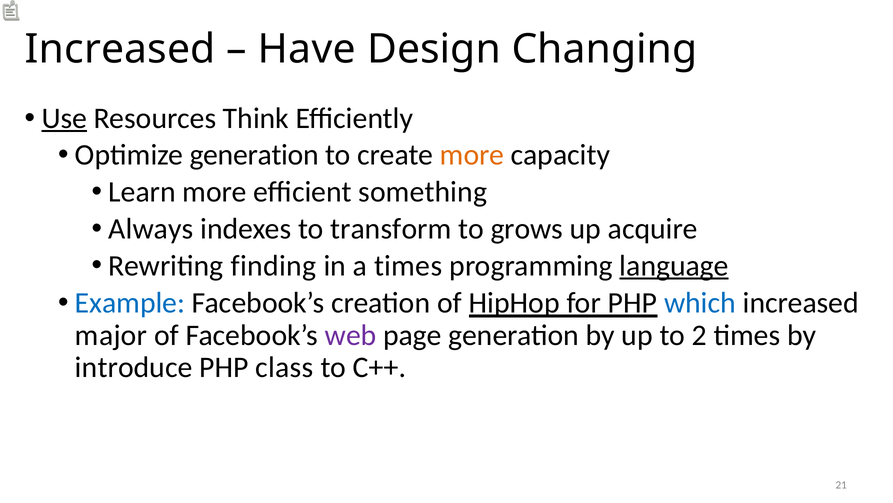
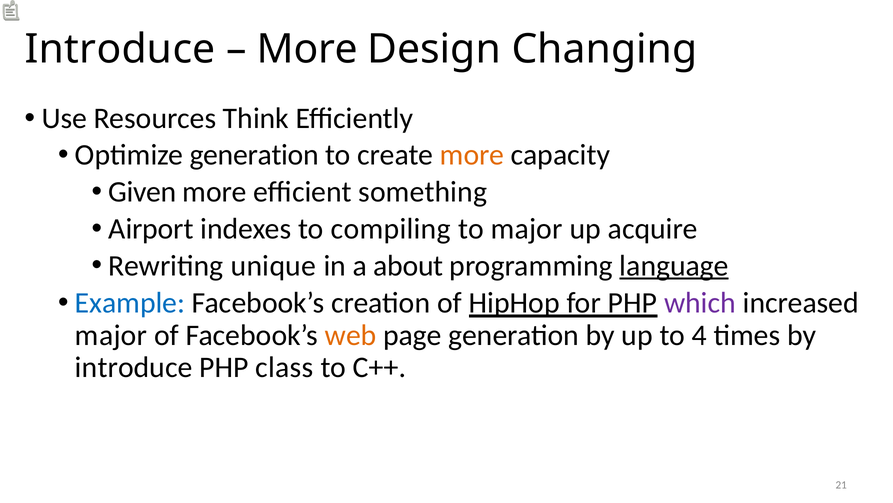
Increased at (120, 49): Increased -> Introduce
Have at (307, 49): Have -> More
Use underline: present -> none
Learn: Learn -> Given
Always: Always -> Airport
transform: transform -> compiling
to grows: grows -> major
finding: finding -> unique
a times: times -> about
which colour: blue -> purple
web colour: purple -> orange
2: 2 -> 4
